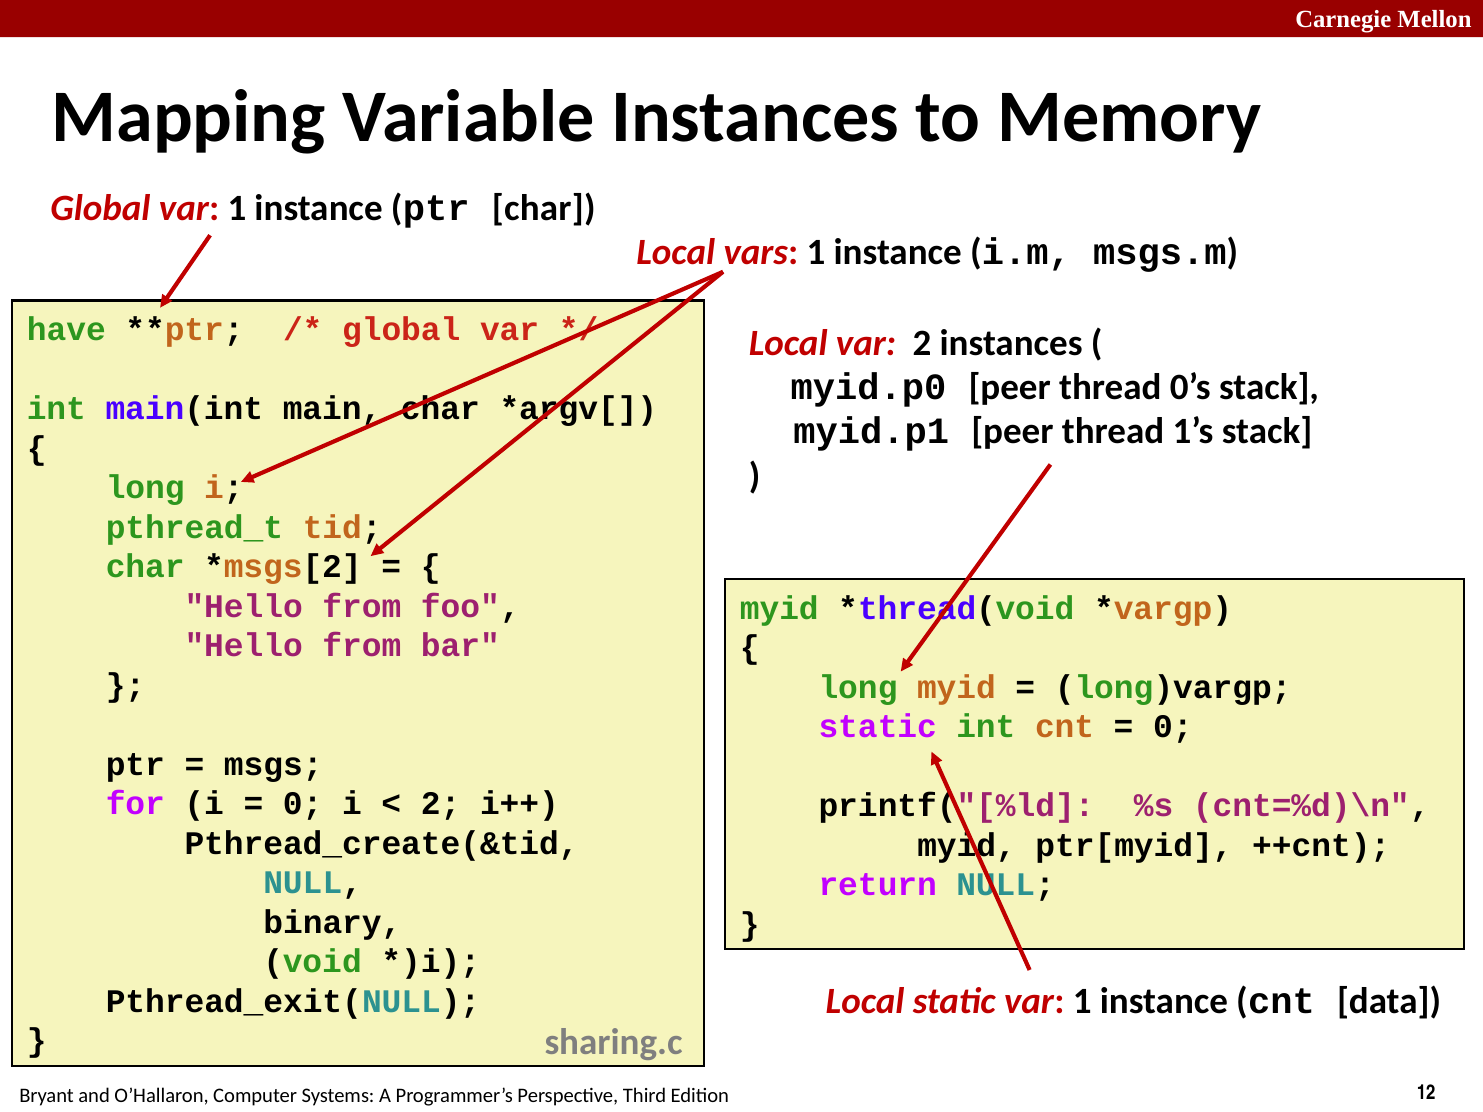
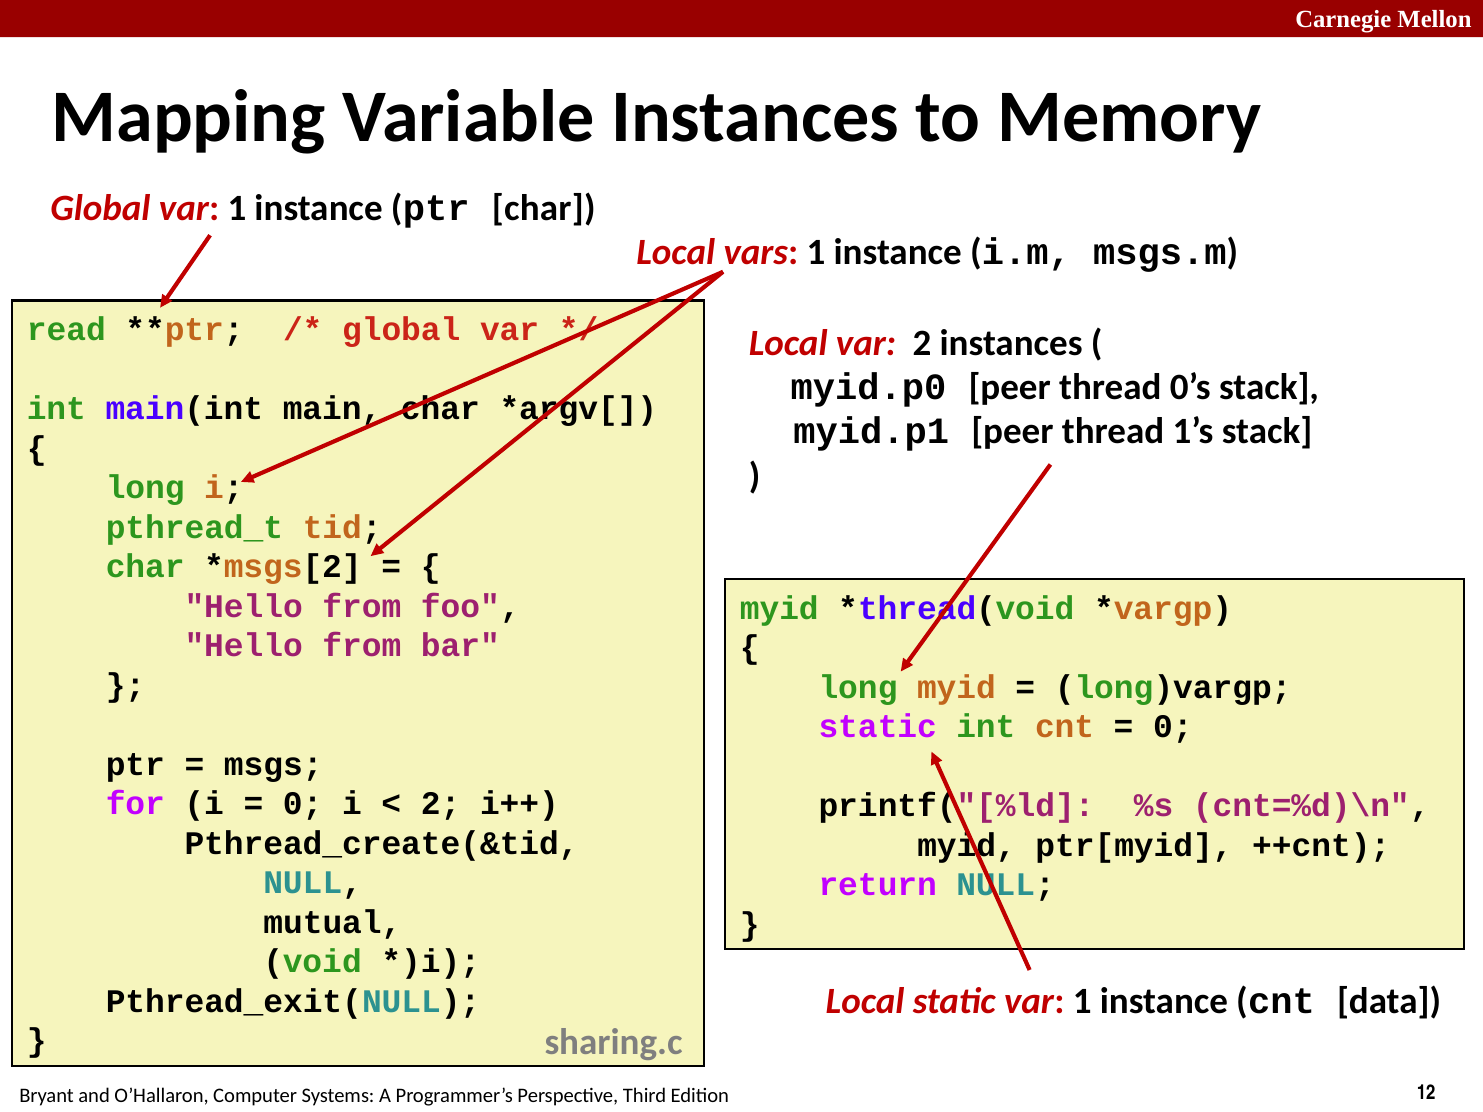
have: have -> read
binary: binary -> mutual
